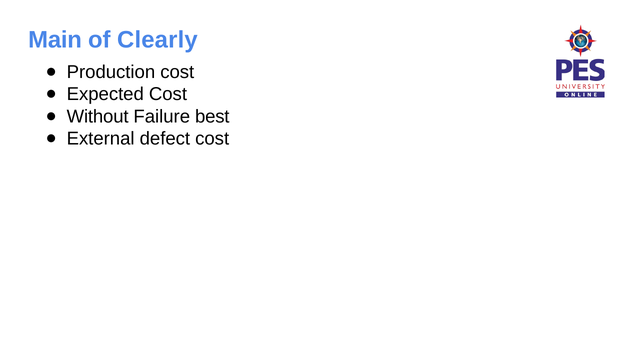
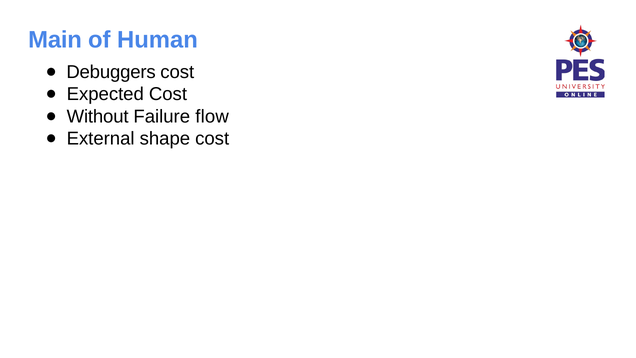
Clearly: Clearly -> Human
Production: Production -> Debuggers
best: best -> flow
defect: defect -> shape
